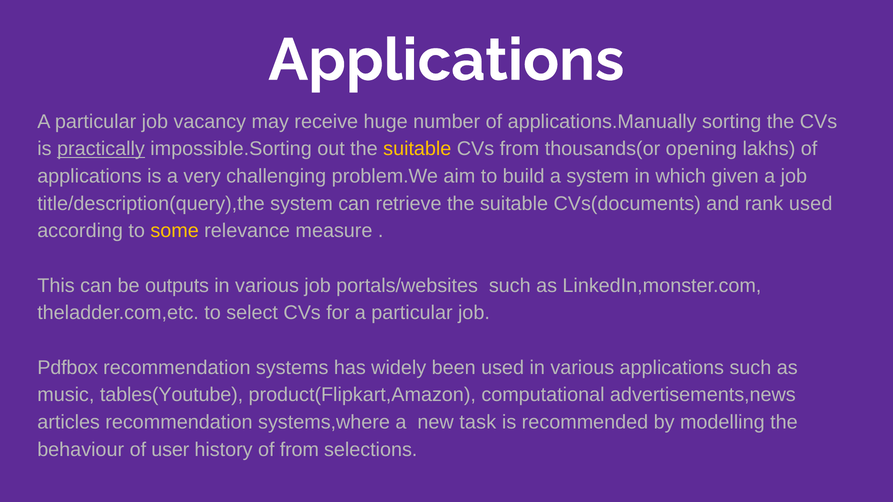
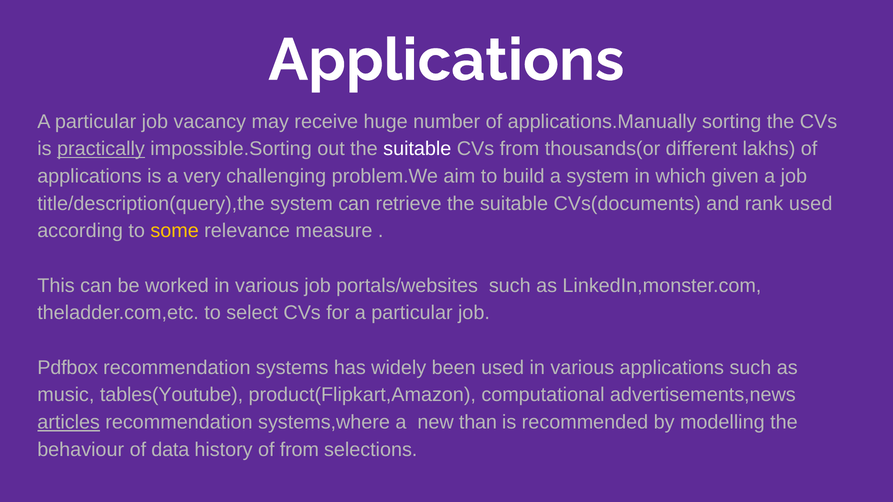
suitable at (417, 149) colour: yellow -> white
opening: opening -> different
outputs: outputs -> worked
articles underline: none -> present
task: task -> than
user: user -> data
